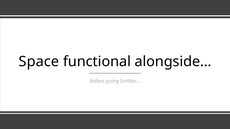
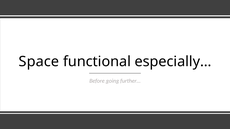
alongside…: alongside… -> especially…
